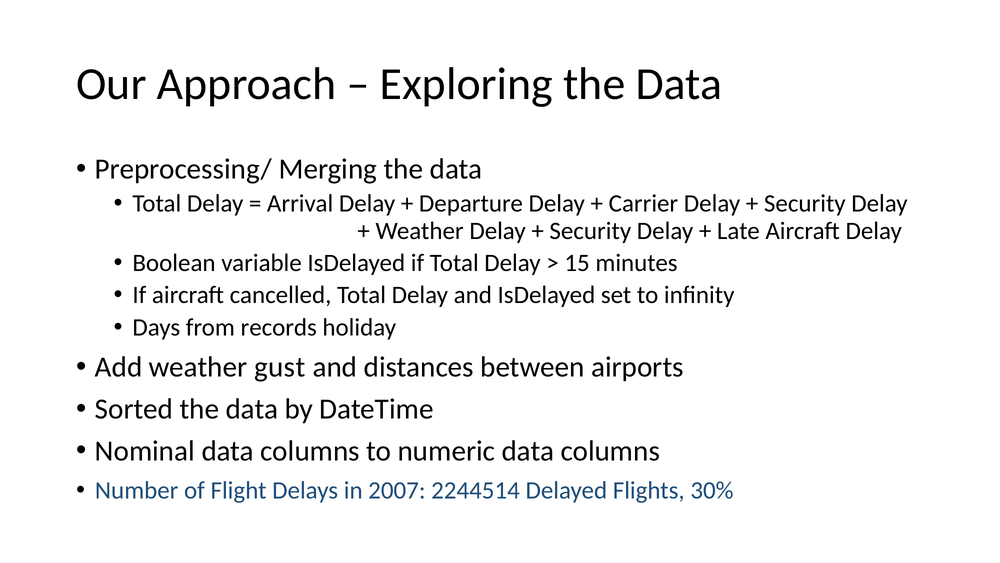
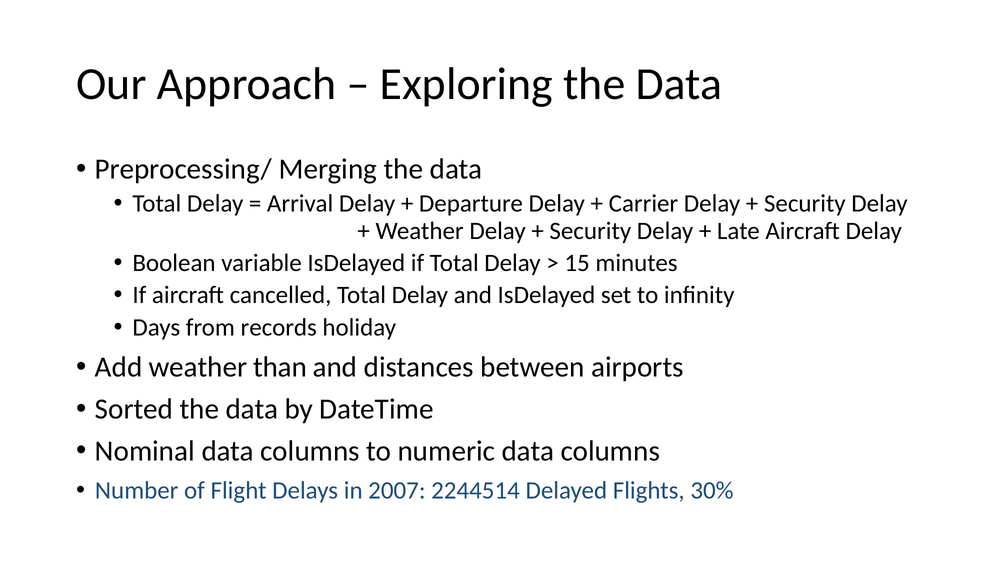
gust: gust -> than
